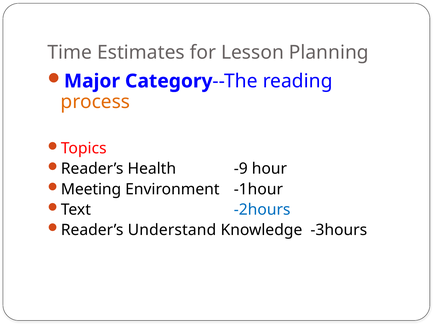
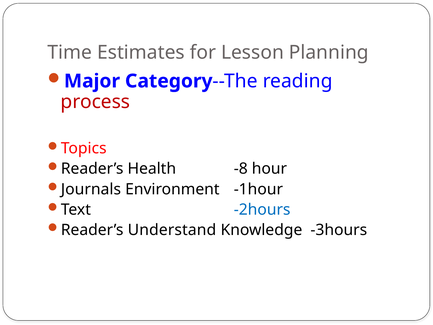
process colour: orange -> red
-9: -9 -> -8
Meeting: Meeting -> Journals
